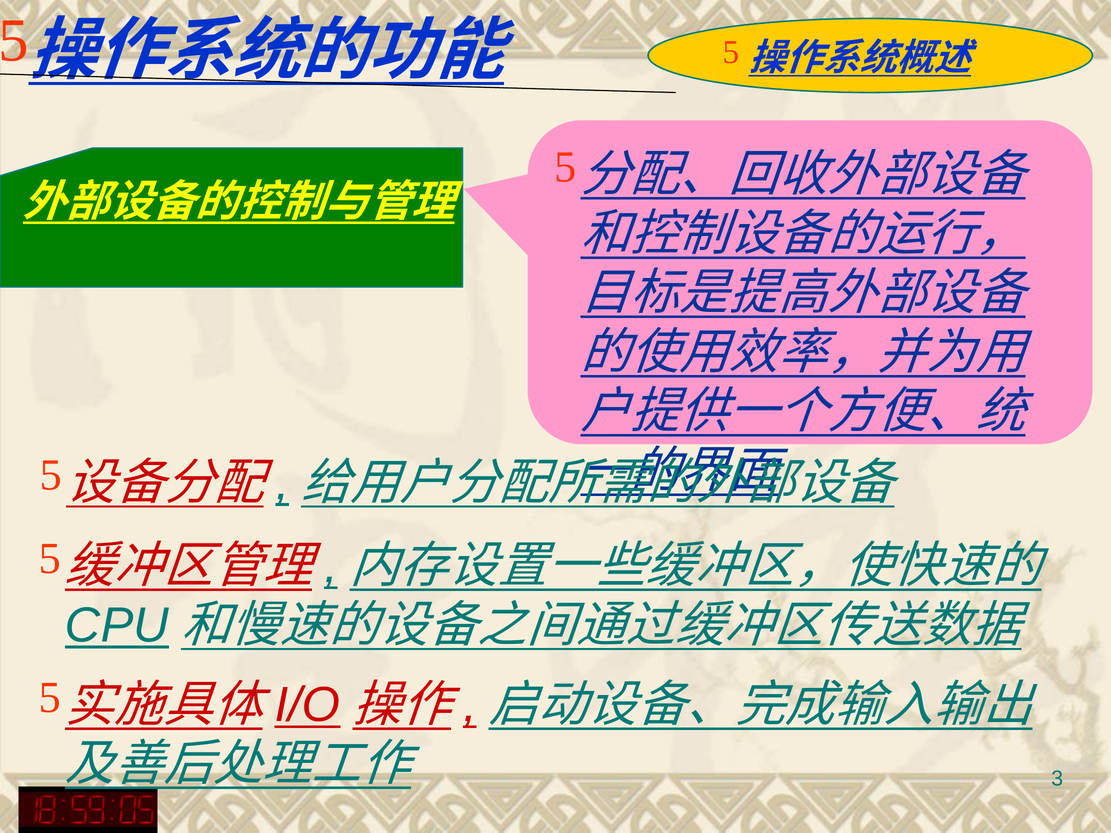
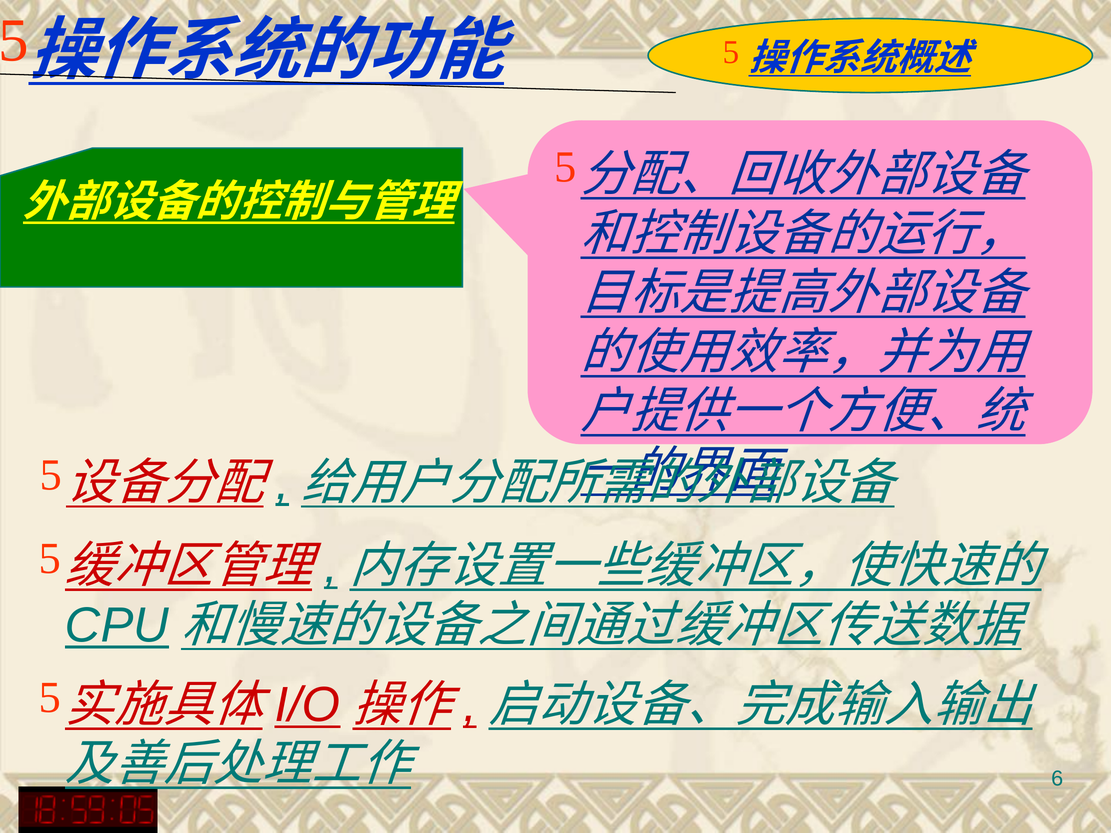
3: 3 -> 6
